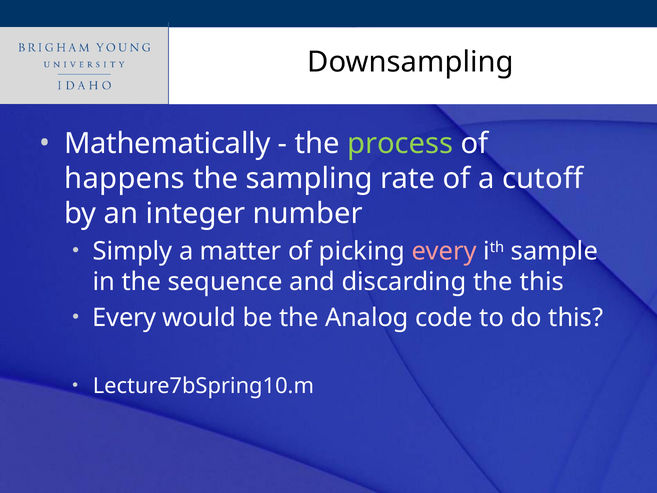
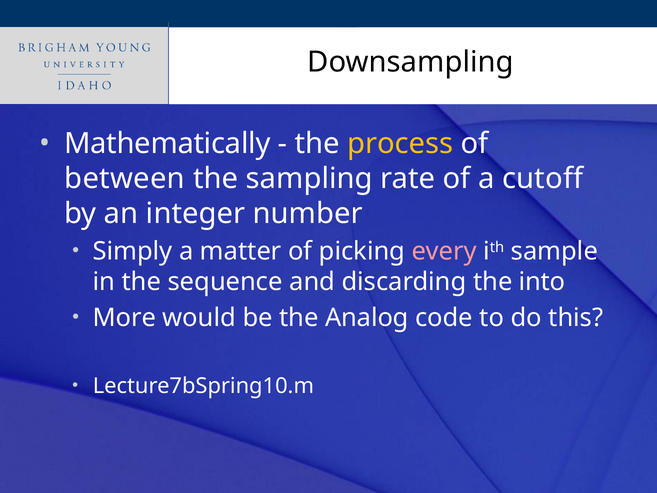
process colour: light green -> yellow
happens: happens -> between
the this: this -> into
Every at (124, 318): Every -> More
